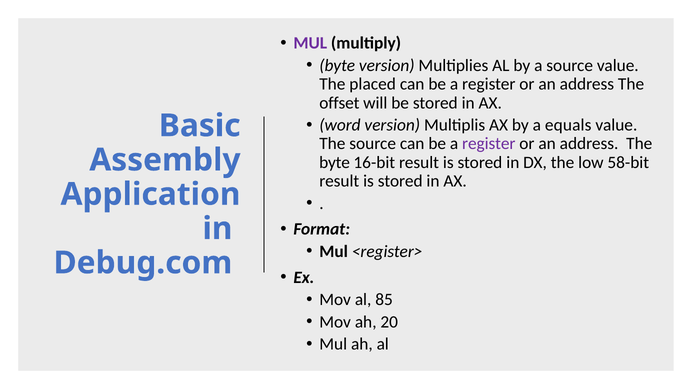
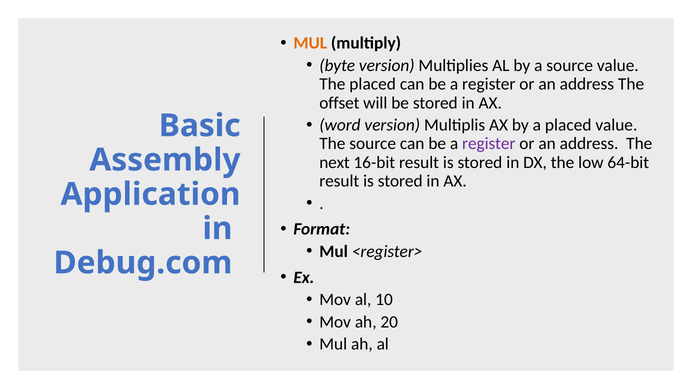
MUL at (310, 43) colour: purple -> orange
a equals: equals -> placed
byte at (335, 162): byte -> next
58-bit: 58-bit -> 64-bit
85: 85 -> 10
